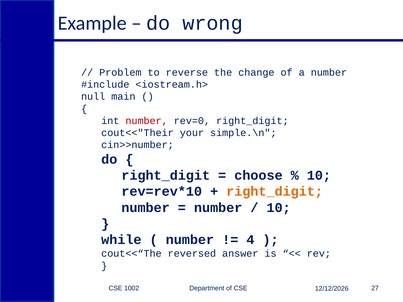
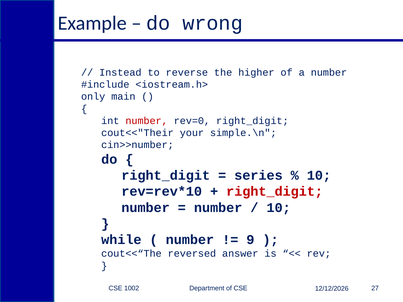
Problem: Problem -> Instead
change: change -> higher
null: null -> only
choose: choose -> series
right_digit at (275, 192) colour: orange -> red
4: 4 -> 9
